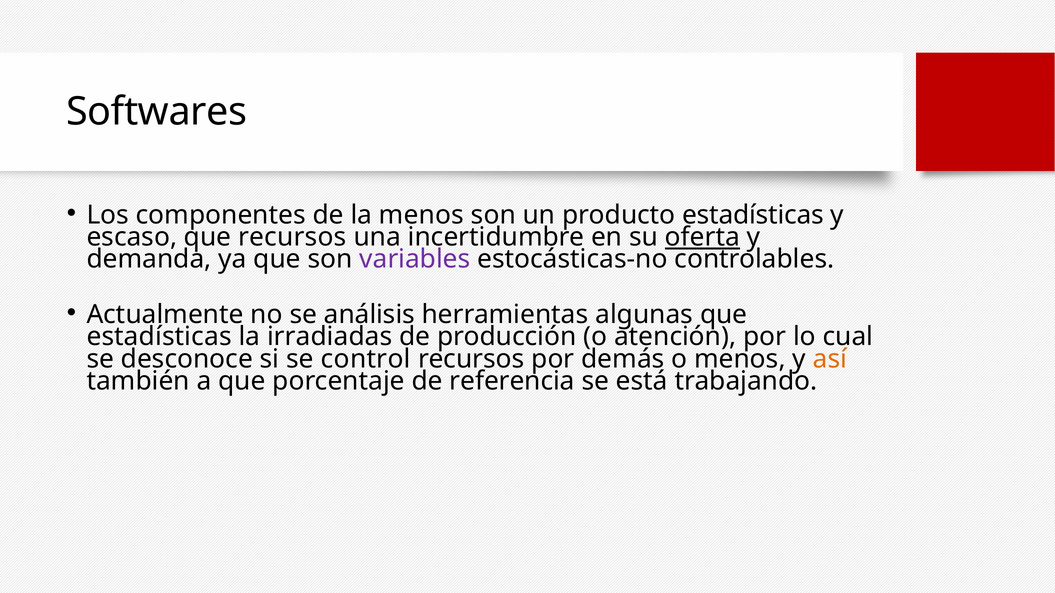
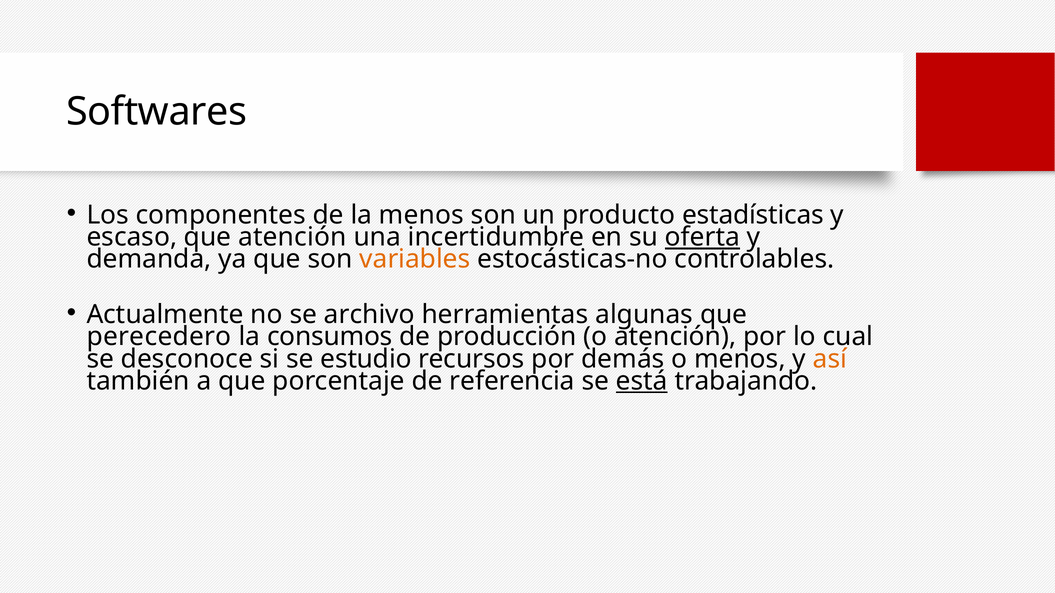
que recursos: recursos -> atención
variables colour: purple -> orange
análisis: análisis -> archivo
estadísticas at (159, 337): estadísticas -> perecedero
irradiadas: irradiadas -> consumos
control: control -> estudio
está underline: none -> present
